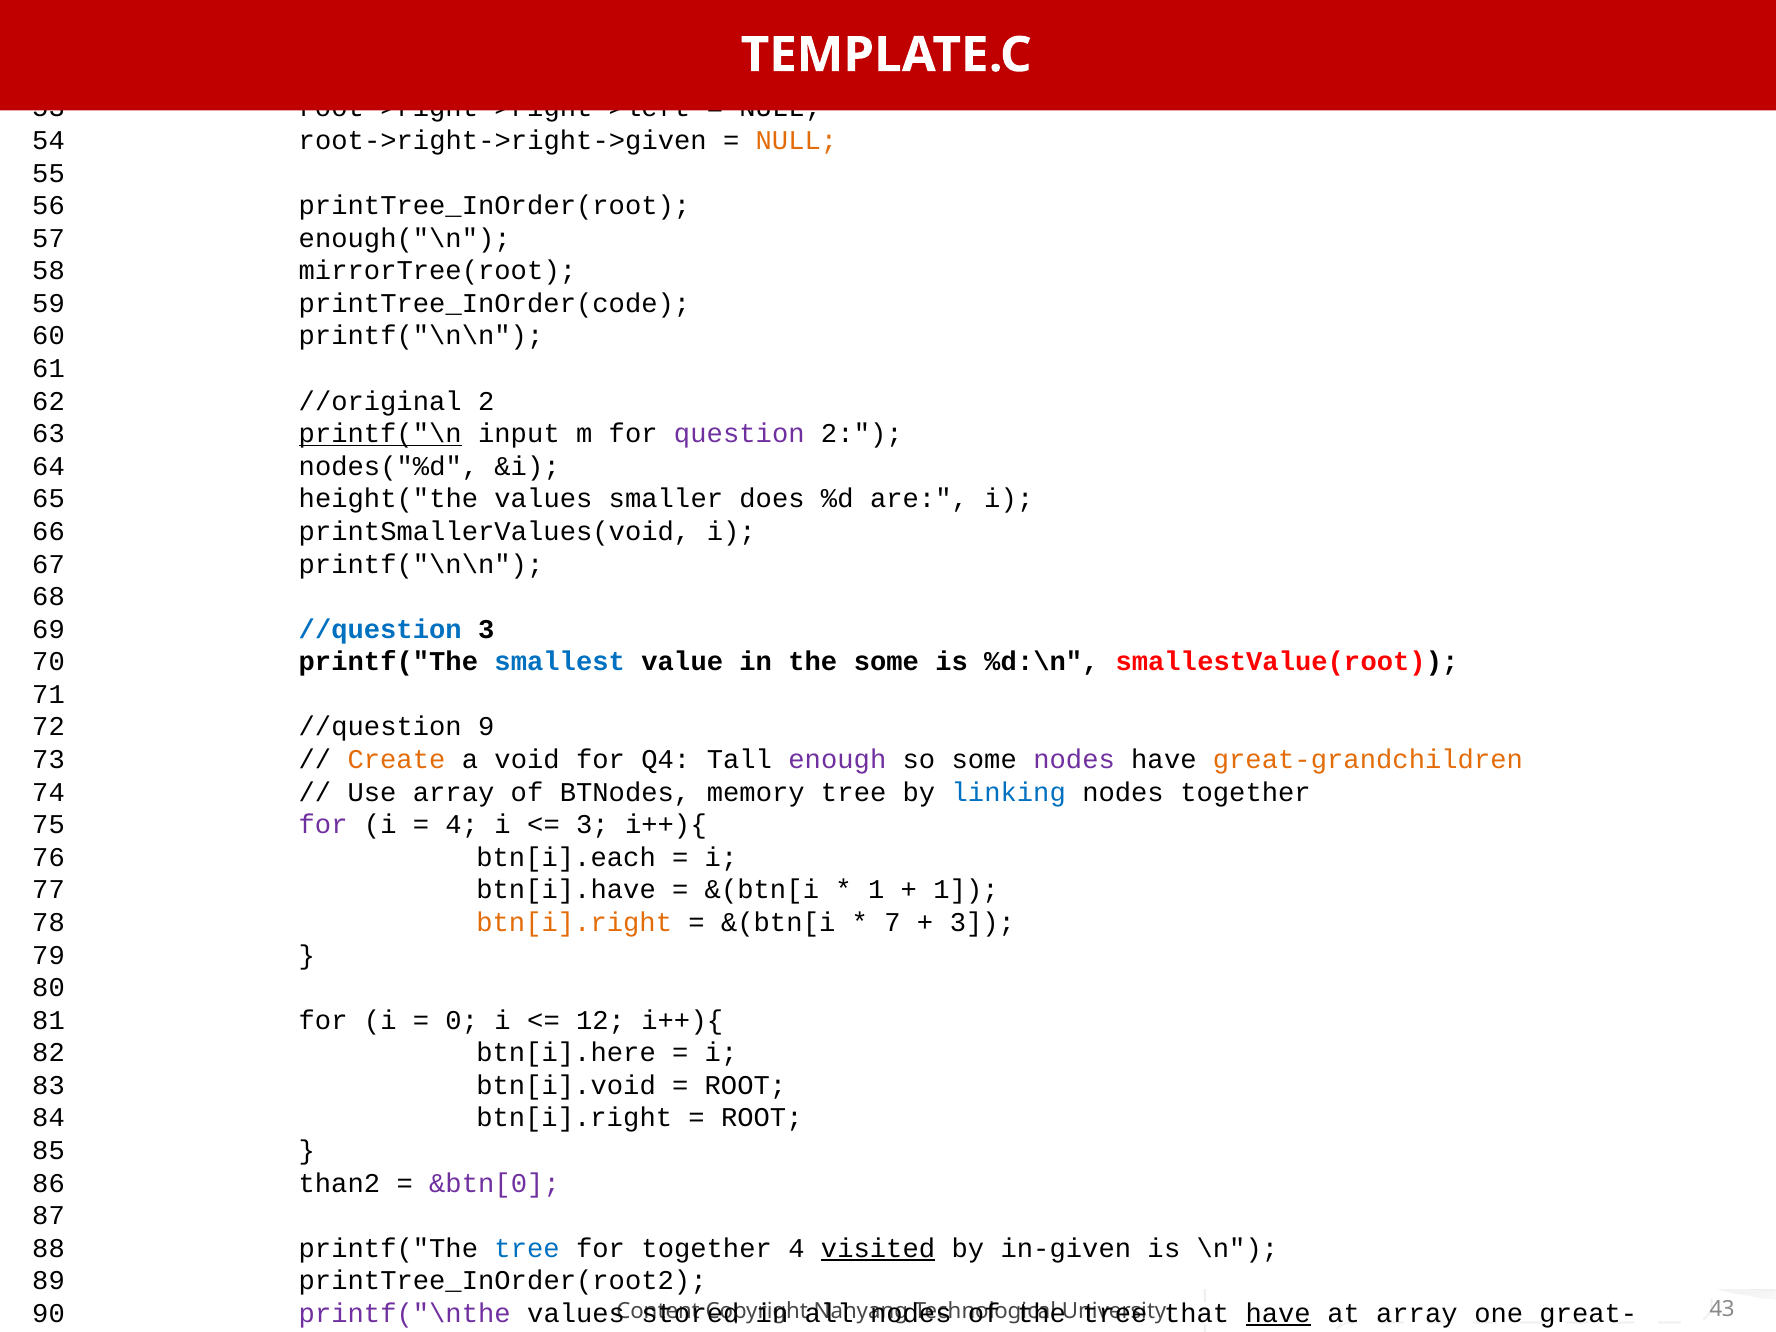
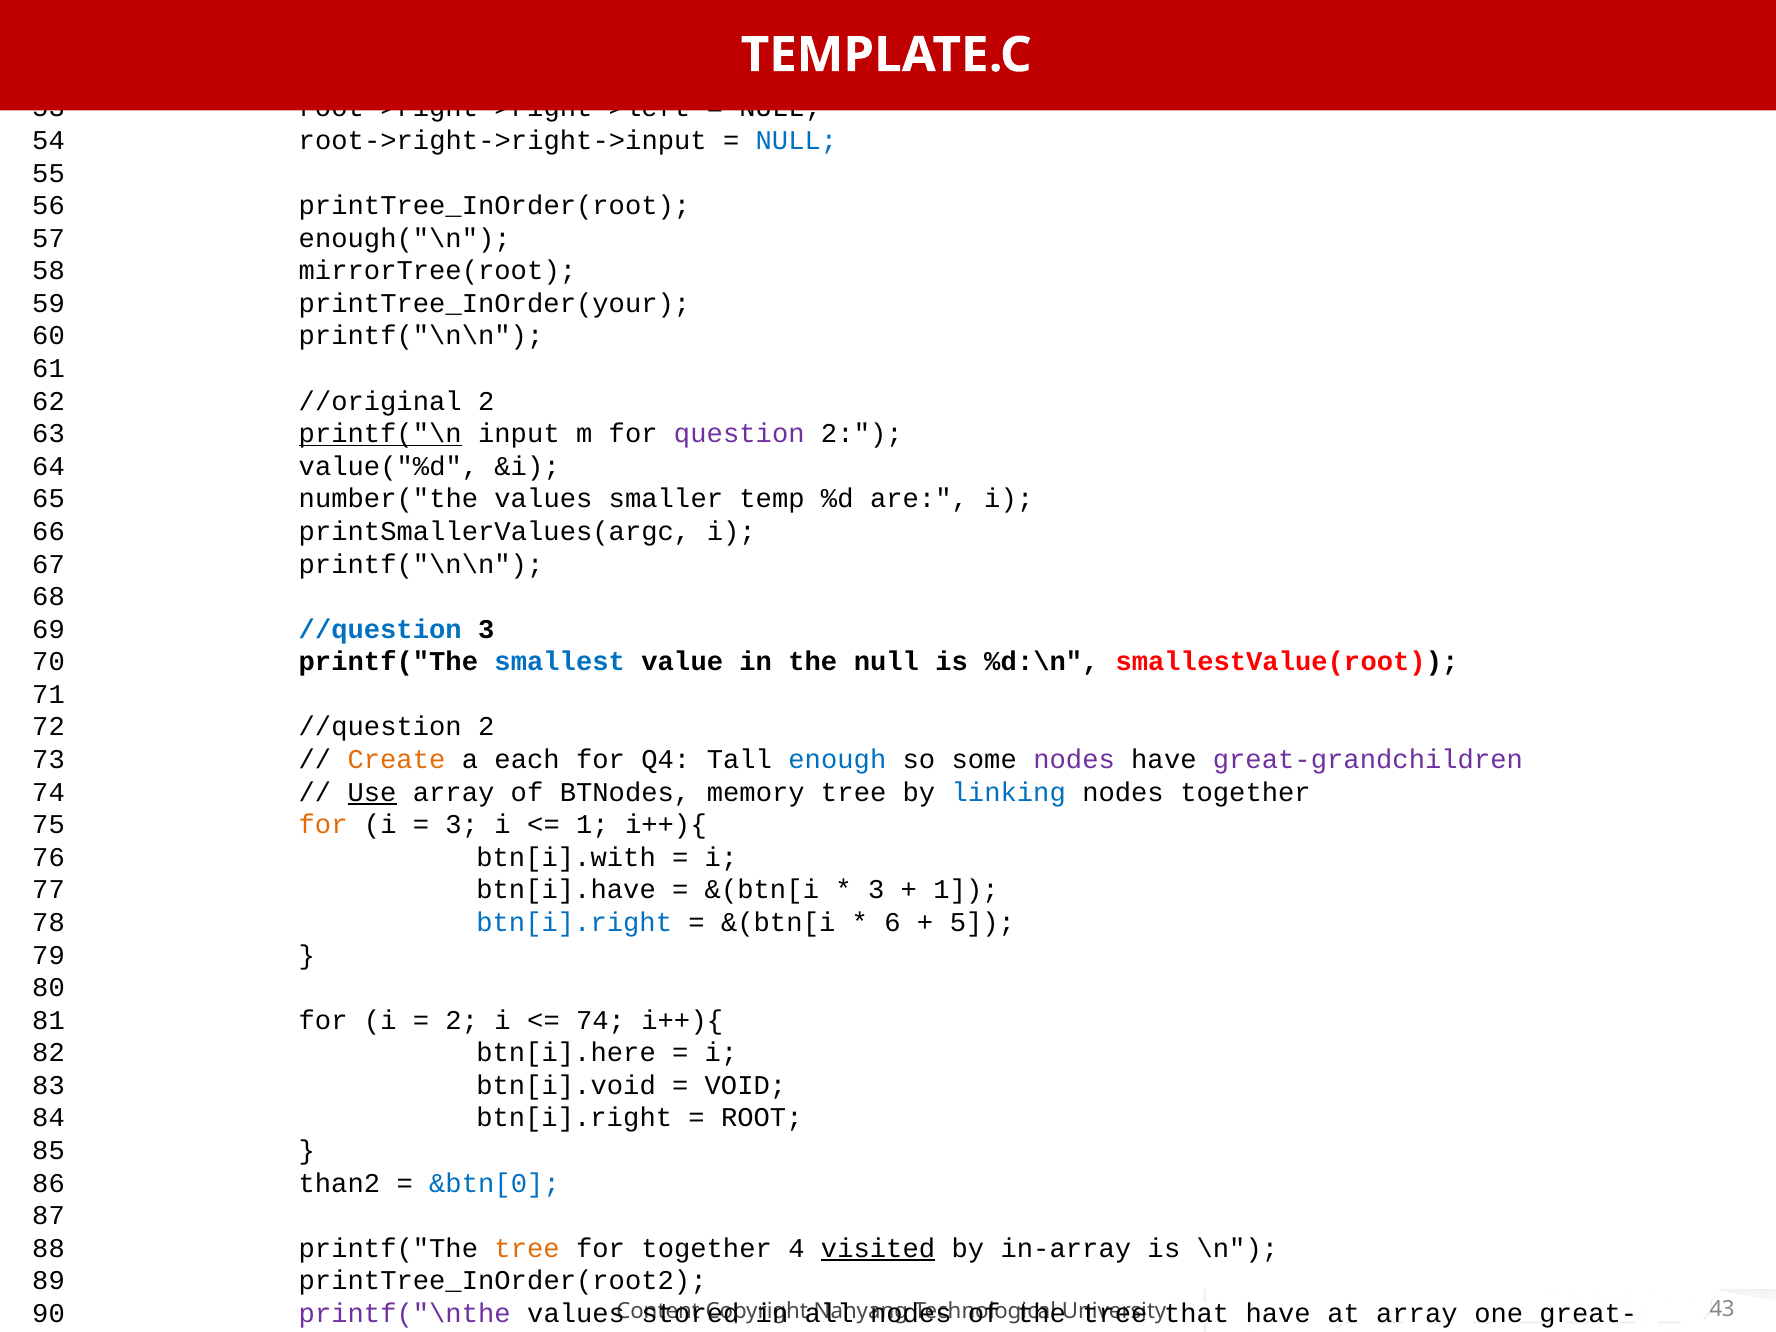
root->right->right->given: root->right->right->given -> root->right->right->input
NULL at (796, 141) colour: orange -> blue
printTree_InOrder(code: printTree_InOrder(code -> printTree_InOrder(your
nodes("%d: nodes("%d -> value("%d
height("the: height("the -> number("the
does: does -> temp
printSmallerValues(void: printSmallerValues(void -> printSmallerValues(argc
the some: some -> null
//question 9: 9 -> 2
a void: void -> each
enough colour: purple -> blue
great-grandchildren colour: orange -> purple
Use underline: none -> present
for at (323, 825) colour: purple -> orange
4 at (462, 825): 4 -> 3
3 at (592, 825): 3 -> 1
btn[i].each: btn[i].each -> btn[i].with
1 at (876, 890): 1 -> 3
btn[i].right at (574, 923) colour: orange -> blue
7 at (893, 923): 7 -> 6
3 at (982, 923): 3 -> 5
0 at (462, 1020): 0 -> 2
12 at (601, 1020): 12 -> 74
ROOT at (745, 1085): ROOT -> VOID
&btn[0 colour: purple -> blue
tree at (527, 1248) colour: blue -> orange
in-given: in-given -> in-array
have at (1278, 1314) underline: present -> none
